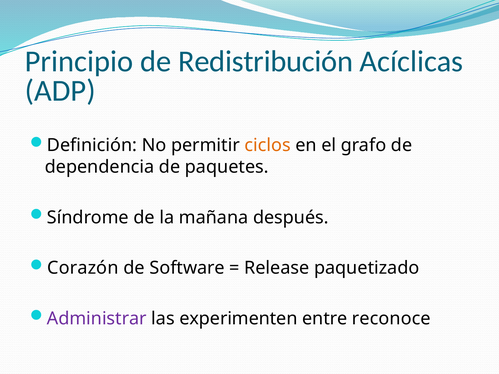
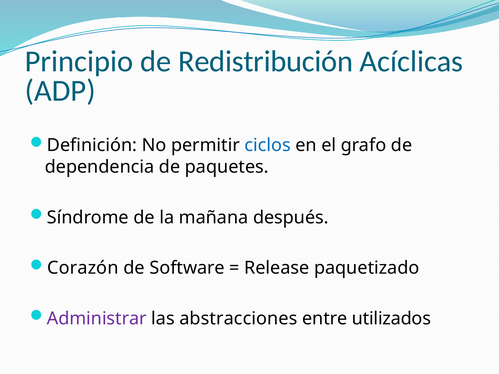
ciclos colour: orange -> blue
experimenten: experimenten -> abstracciones
reconoce: reconoce -> utilizados
